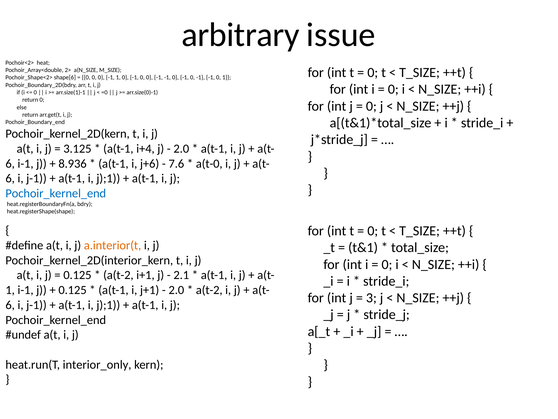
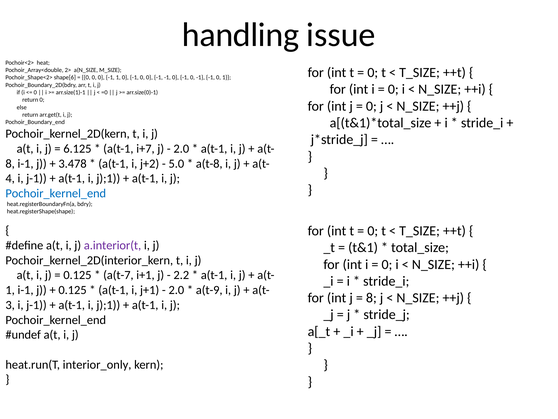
arbitrary: arbitrary -> handling
3.125: 3.125 -> 6.125
i+4: i+4 -> i+7
6 at (10, 163): 6 -> 8
8.936: 8.936 -> 3.478
j+6: j+6 -> j+2
7.6: 7.6 -> 5.0
a(t-0: a(t-0 -> a(t-8
6 at (10, 178): 6 -> 4
a.interior(t colour: orange -> purple
a(t-2 at (118, 275): a(t-2 -> a(t-7
2.1: 2.1 -> 2.2
a(t-2 at (209, 290): a(t-2 -> a(t-9
3 at (371, 298): 3 -> 8
6 at (10, 305): 6 -> 3
